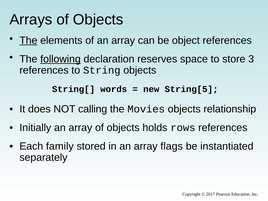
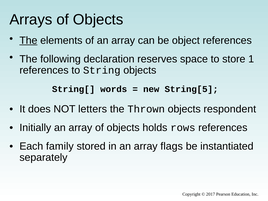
following underline: present -> none
3: 3 -> 1
calling: calling -> letters
Movies: Movies -> Thrown
relationship: relationship -> respondent
